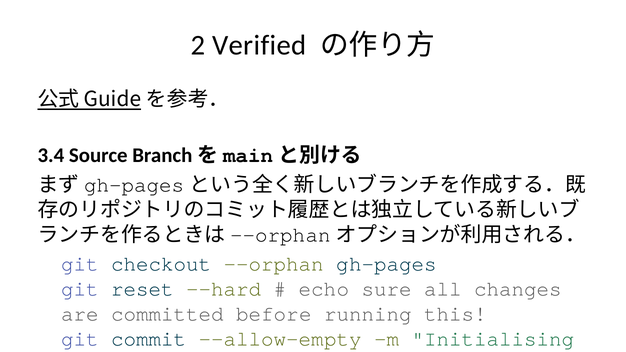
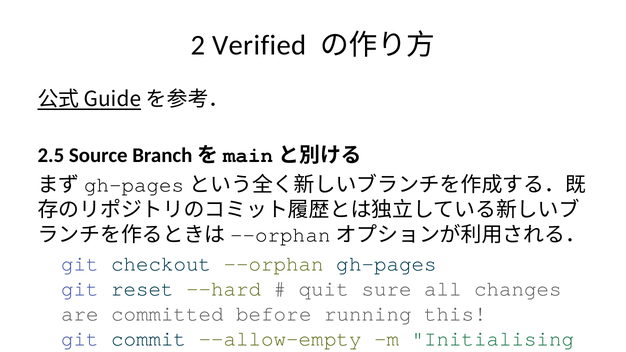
3.4: 3.4 -> 2.5
echo: echo -> quit
